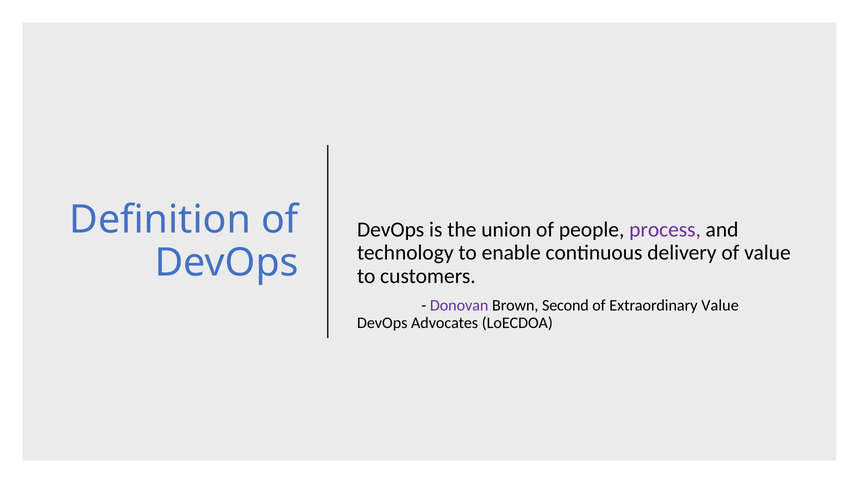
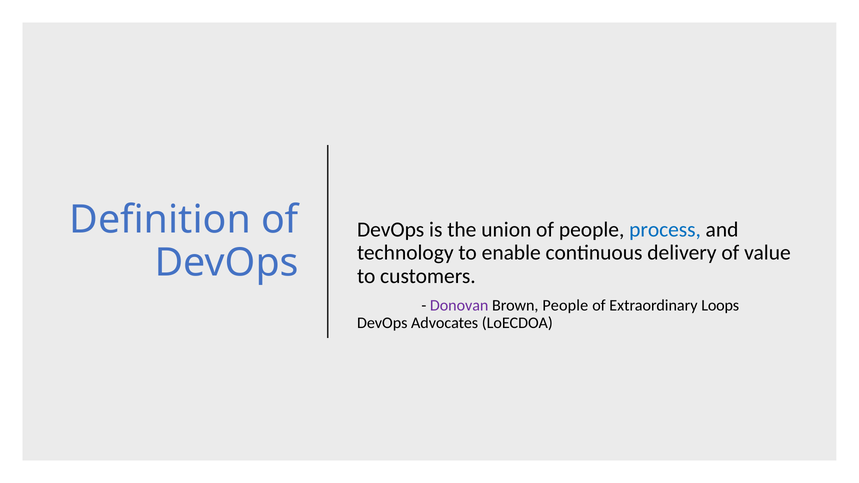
process colour: purple -> blue
Brown Second: Second -> People
Extraordinary Value: Value -> Loops
